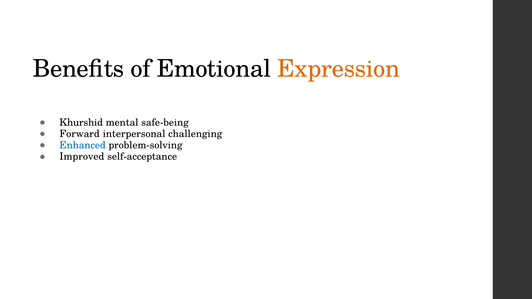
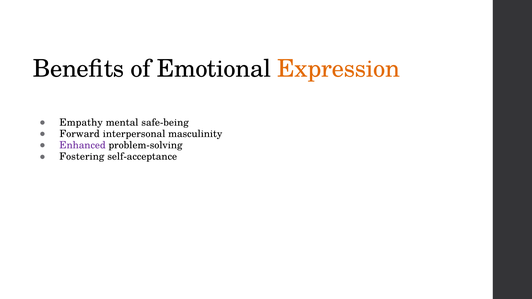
Khurshid: Khurshid -> Empathy
challenging: challenging -> masculinity
Enhanced colour: blue -> purple
Improved: Improved -> Fostering
